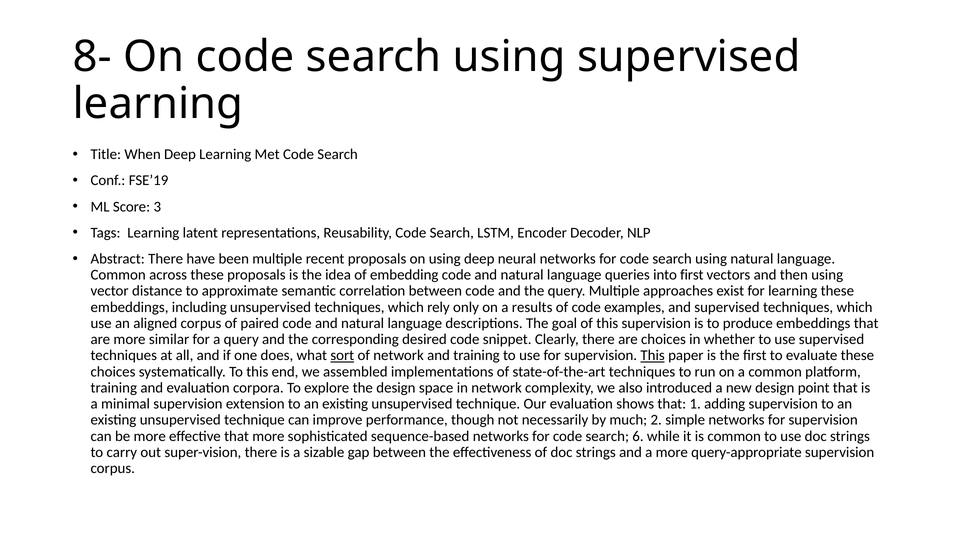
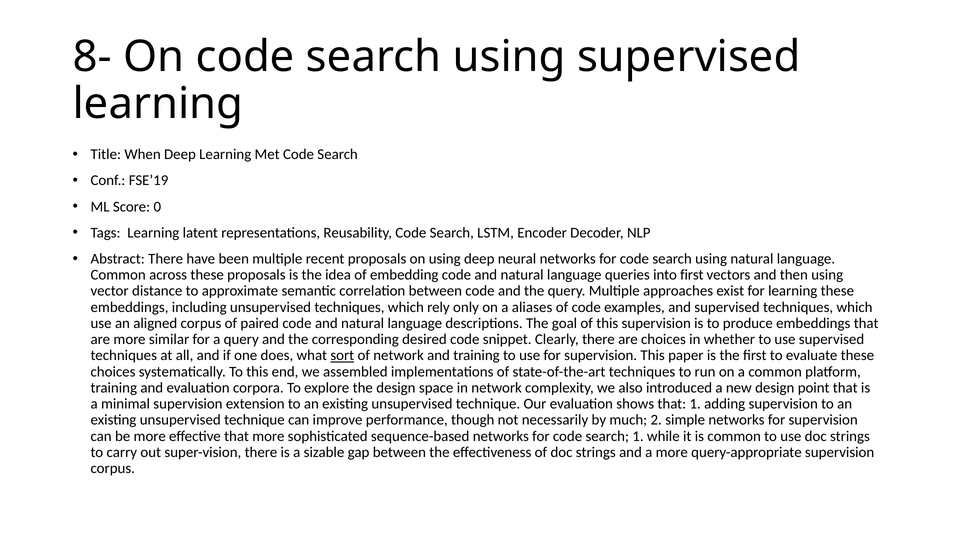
3: 3 -> 0
results: results -> aliases
This at (653, 355) underline: present -> none
search 6: 6 -> 1
